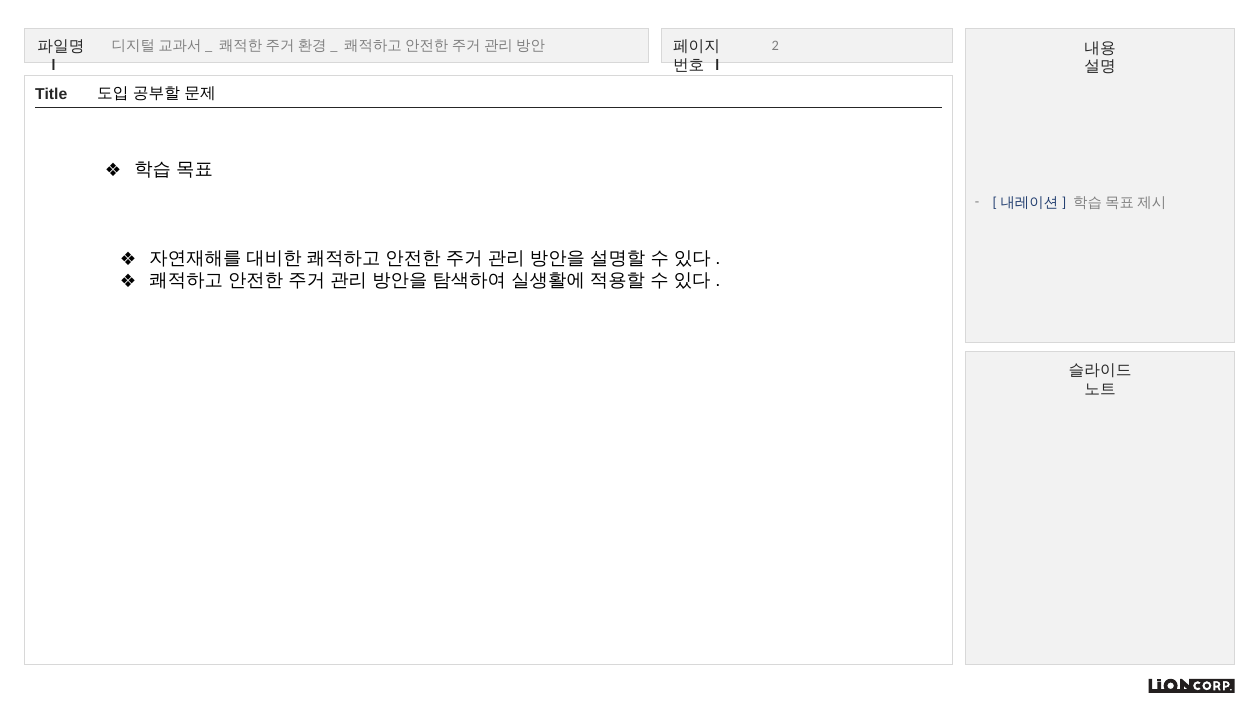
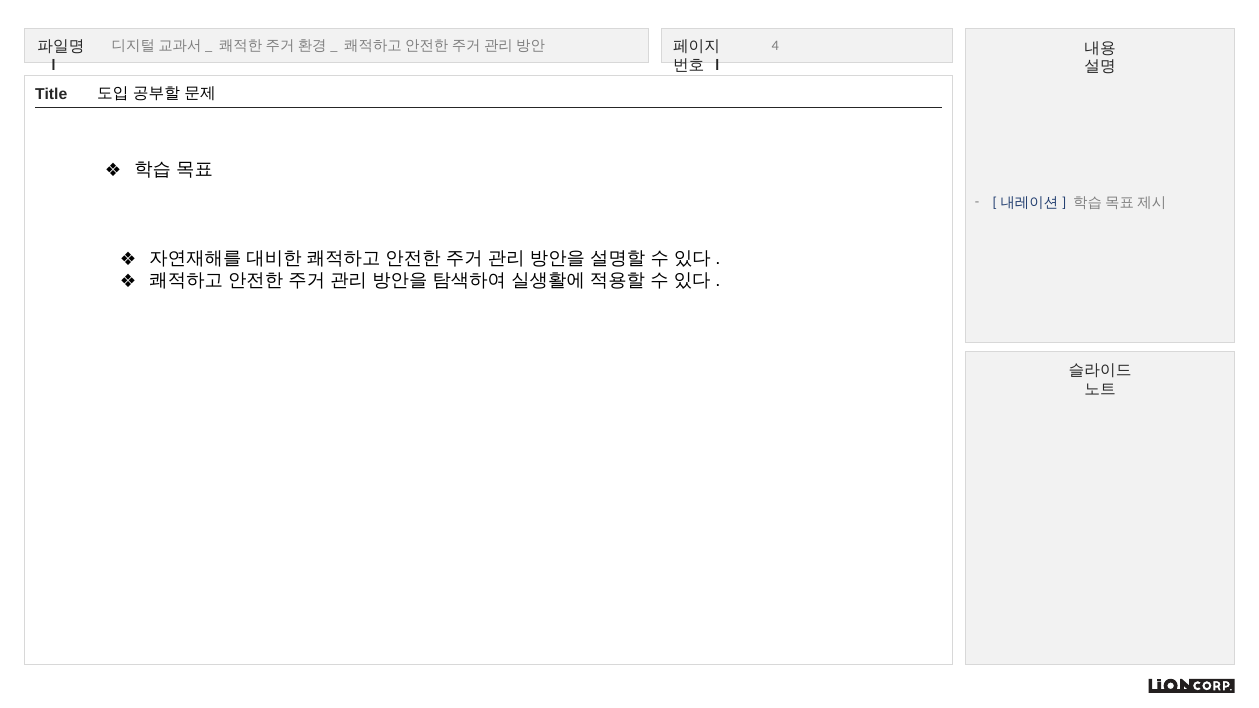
2: 2 -> 4
